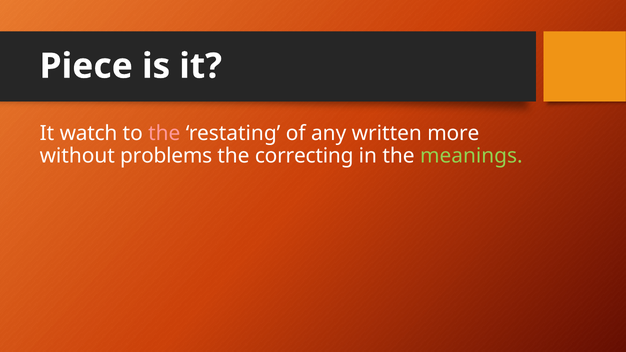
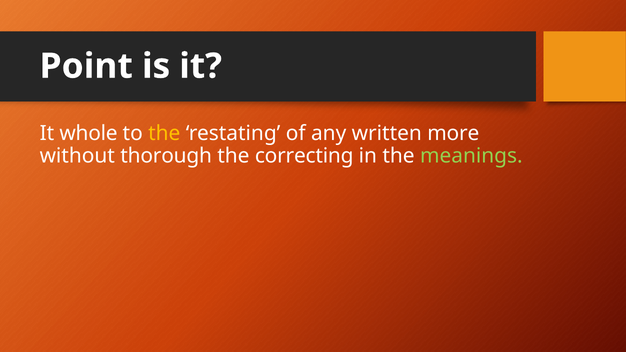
Piece: Piece -> Point
watch: watch -> whole
the at (164, 133) colour: pink -> yellow
problems: problems -> thorough
